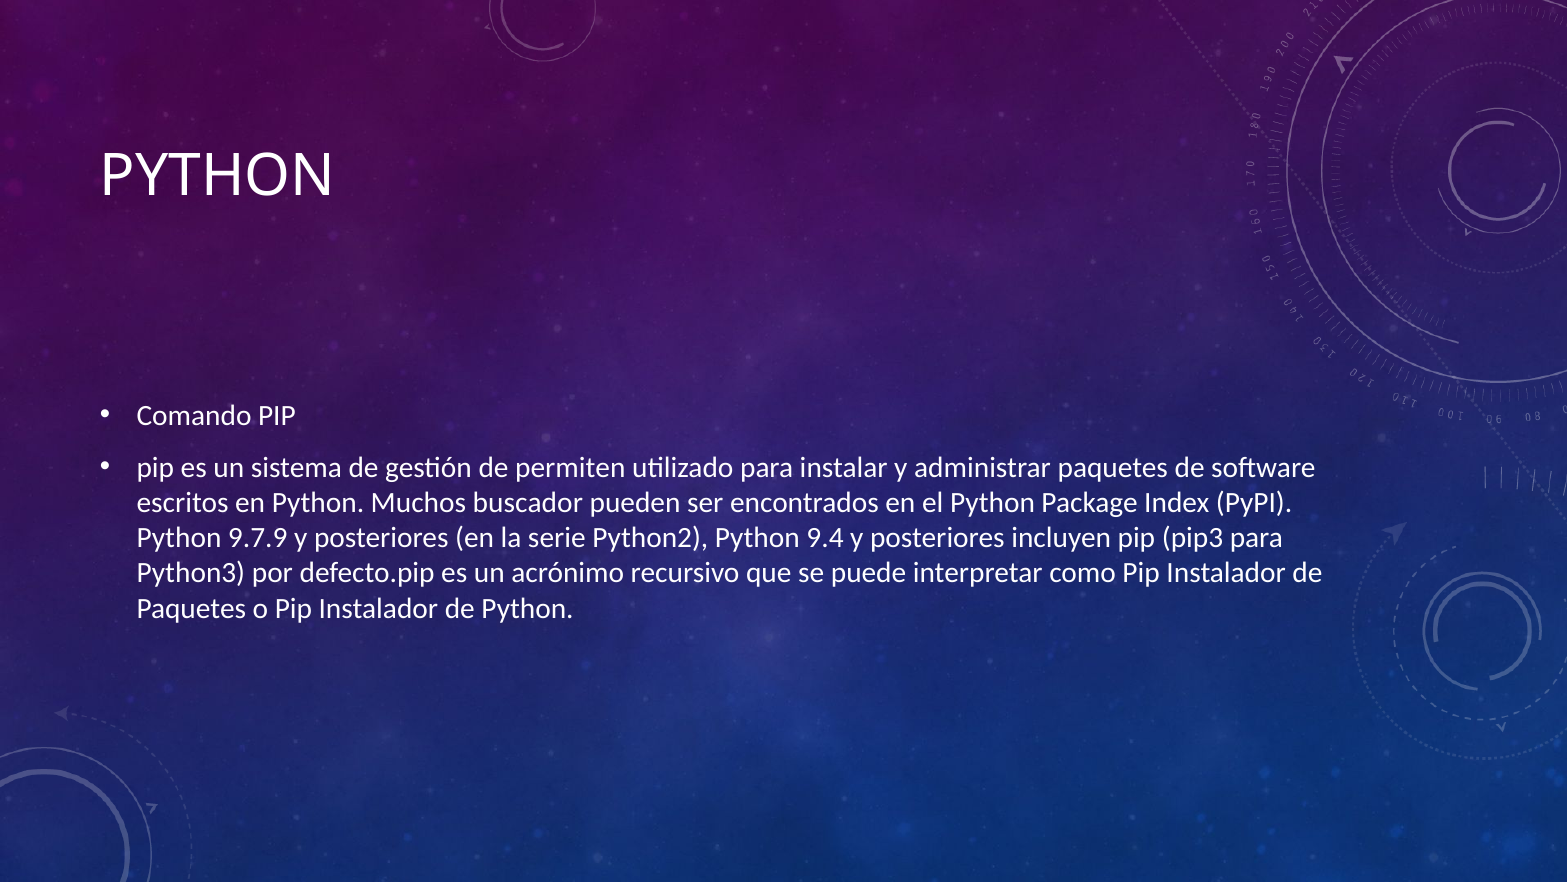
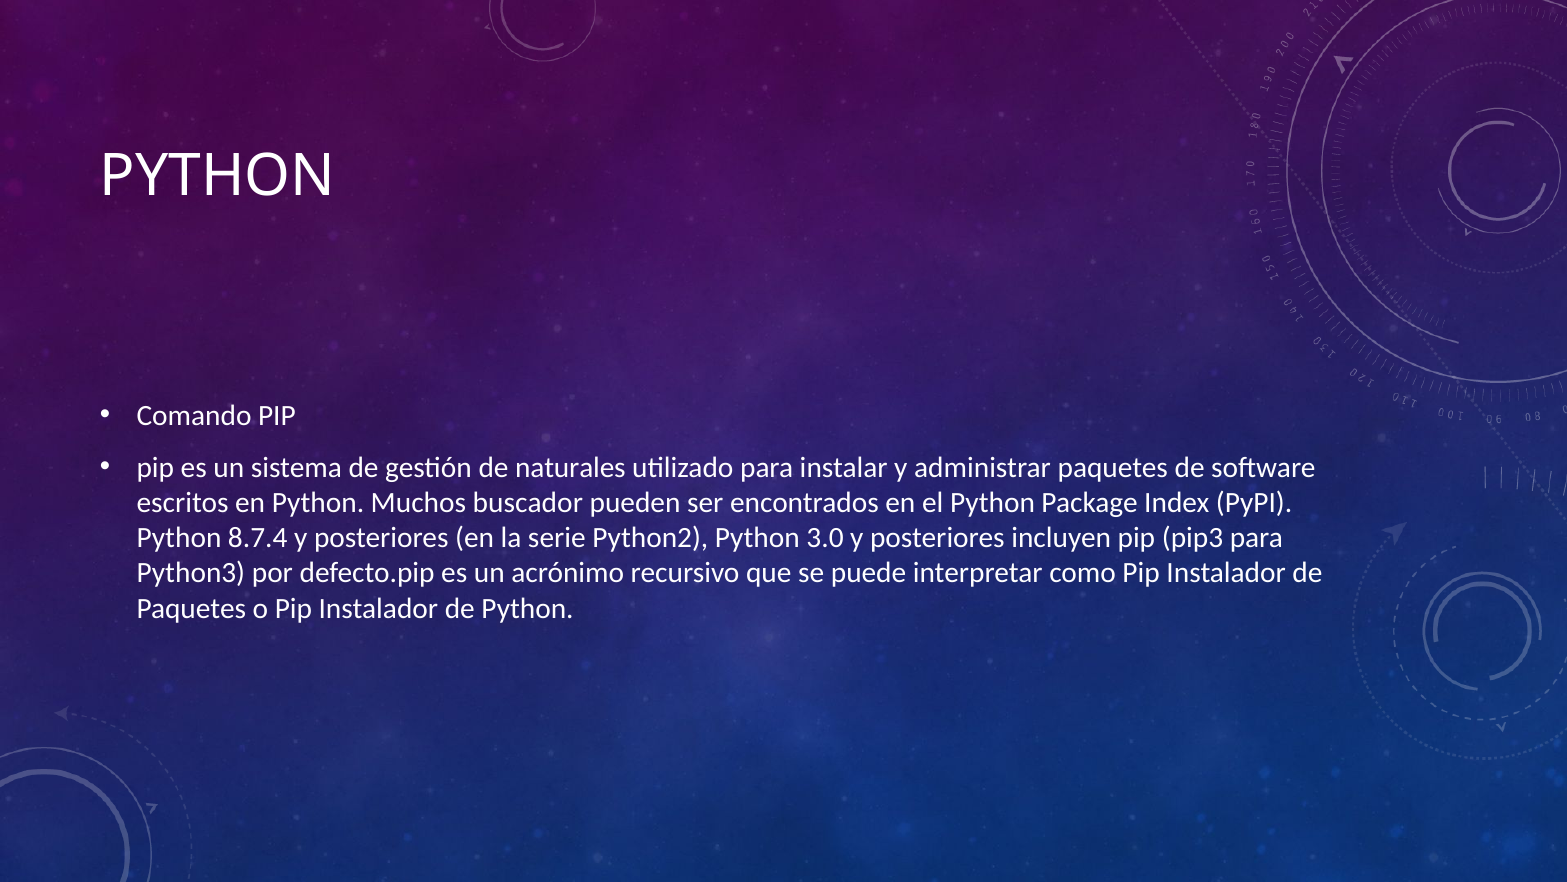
permiten: permiten -> naturales
9.7.9: 9.7.9 -> 8.7.4
9.4: 9.4 -> 3.0
